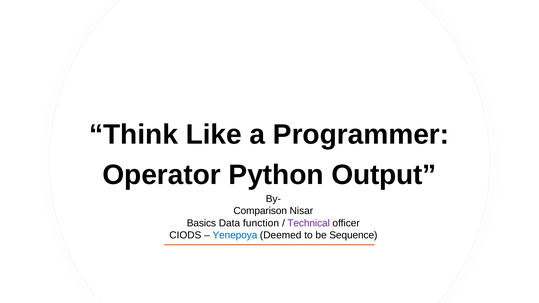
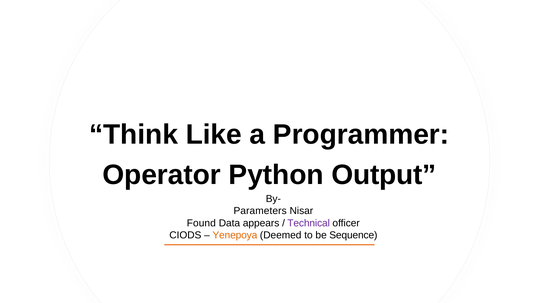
Comparison: Comparison -> Parameters
Basics: Basics -> Found
function: function -> appears
Yenepoya colour: blue -> orange
